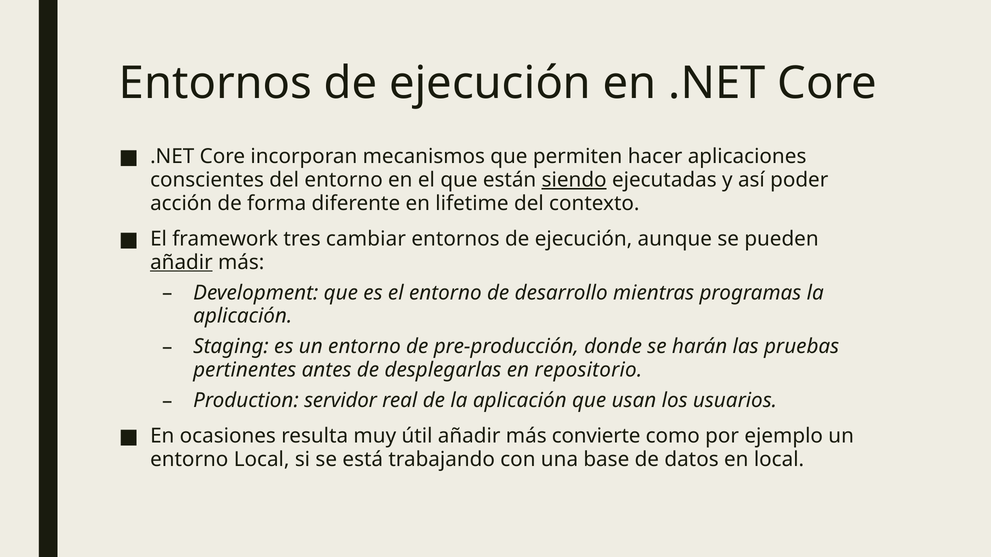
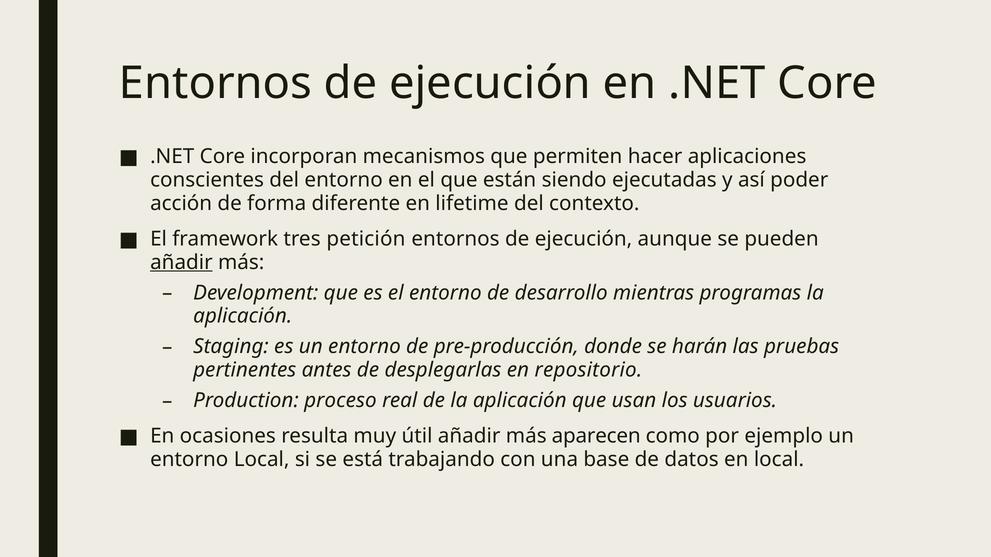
siendo underline: present -> none
cambiar: cambiar -> petición
servidor: servidor -> proceso
convierte: convierte -> aparecen
